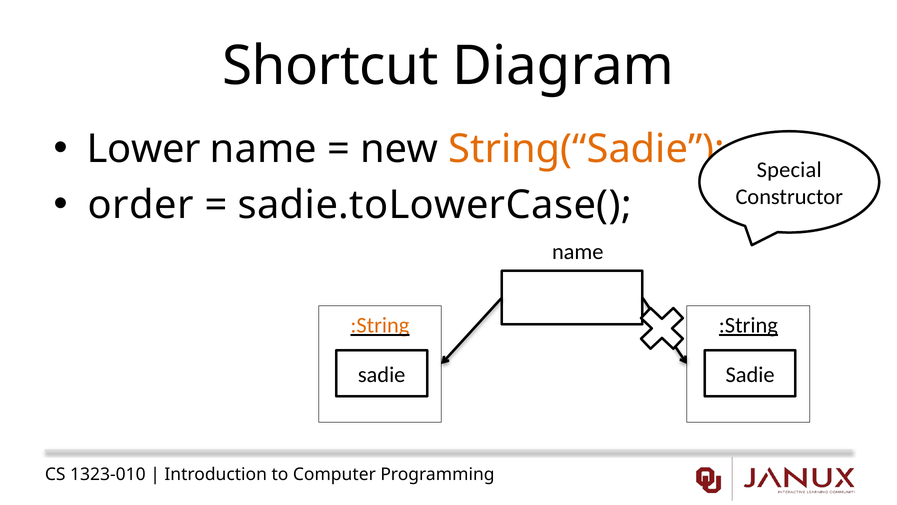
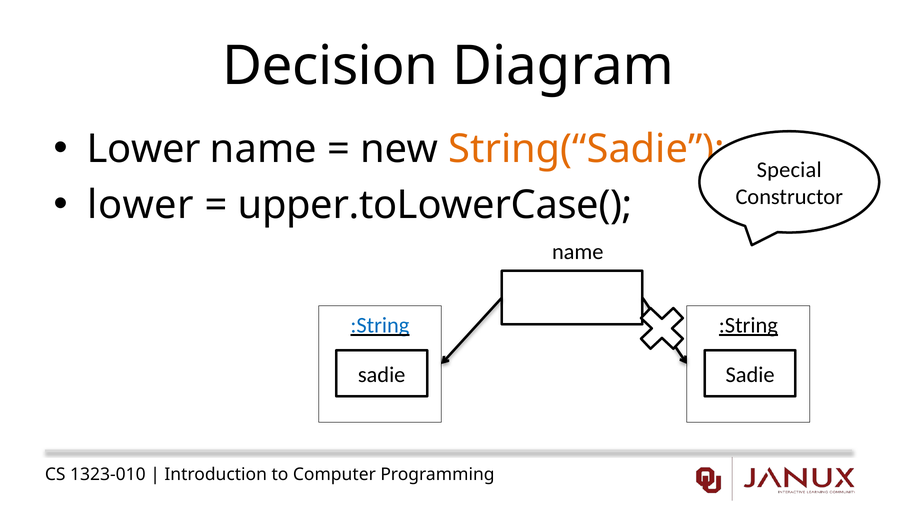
Shortcut: Shortcut -> Decision
order at (141, 205): order -> lower
sadie.toLowerCase(: sadie.toLowerCase( -> upper.toLowerCase(
:String at (380, 325) colour: orange -> blue
